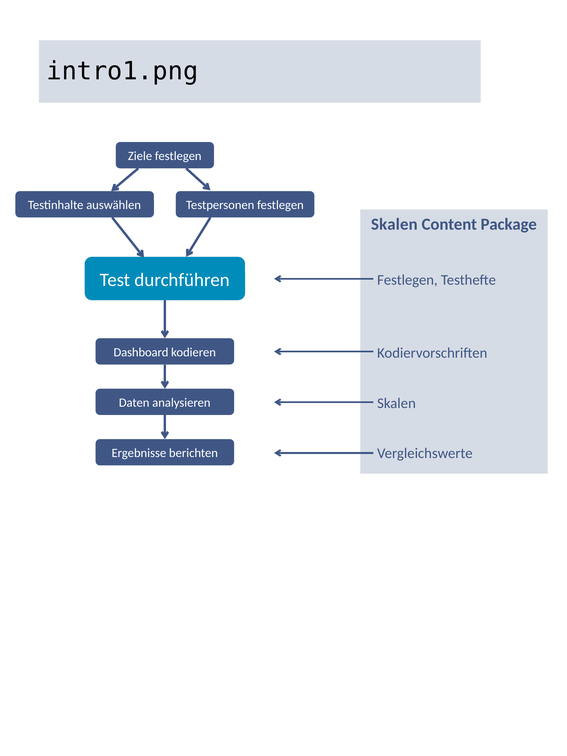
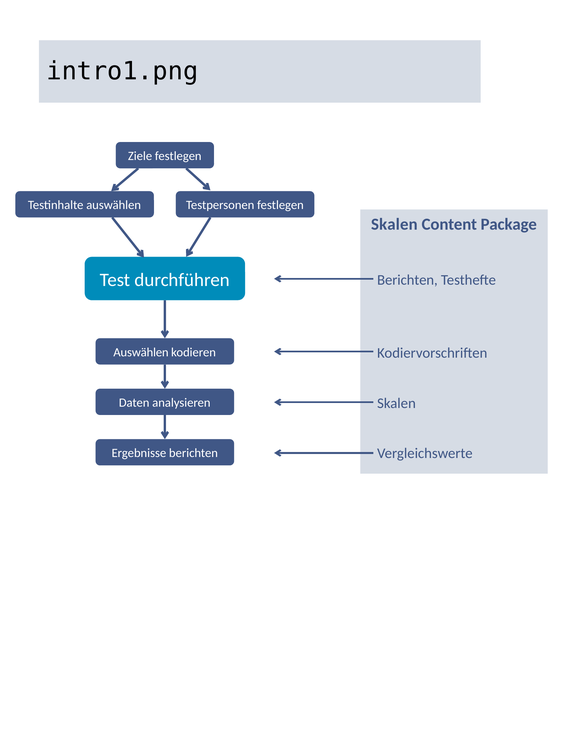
Festlegen at (407, 280): Festlegen -> Berichten
Dashboard at (141, 352): Dashboard -> Auswählen
